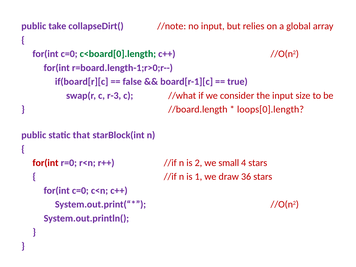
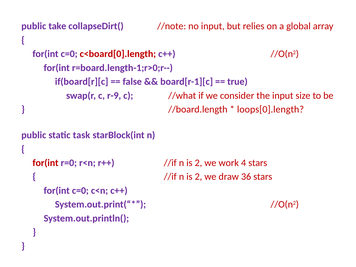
c<board[0].length colour: green -> red
r-3: r-3 -> r-9
that: that -> task
small: small -> work
1 at (198, 177): 1 -> 2
